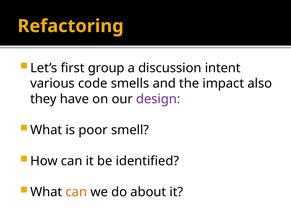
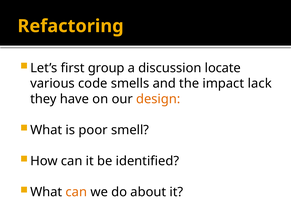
intent: intent -> locate
also: also -> lack
design colour: purple -> orange
